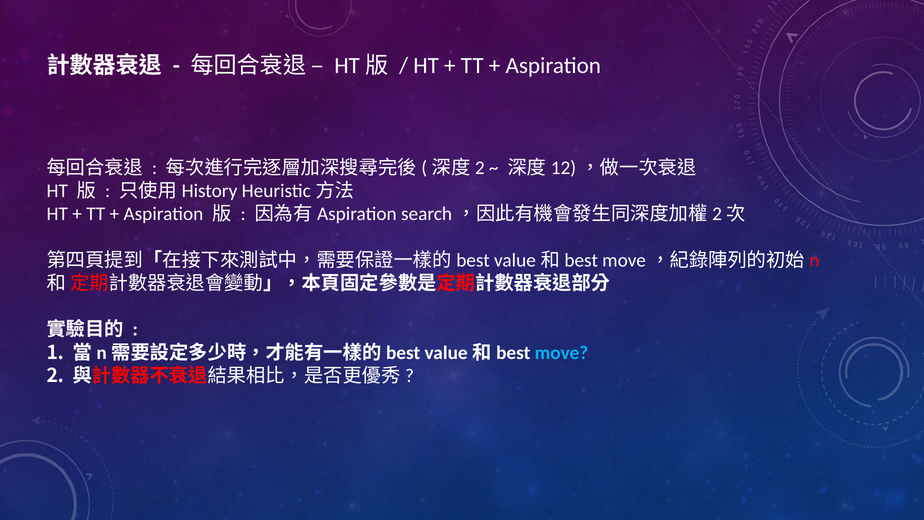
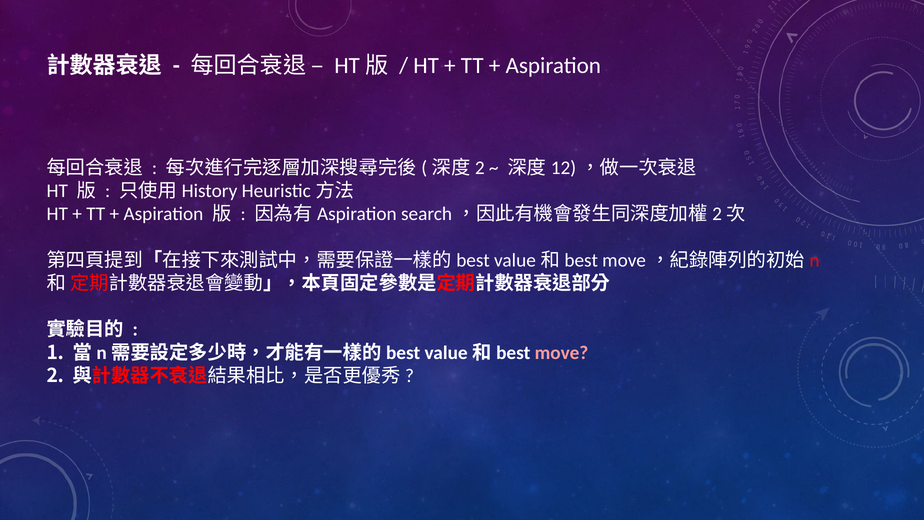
move colour: light blue -> pink
